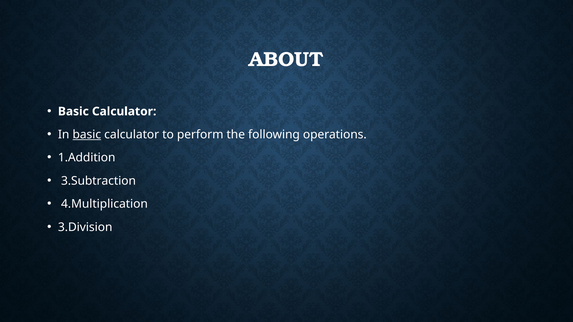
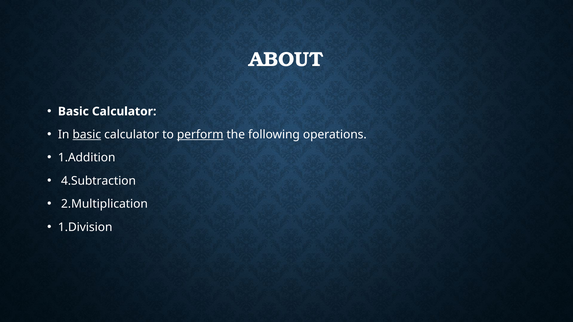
perform underline: none -> present
3.Subtraction: 3.Subtraction -> 4.Subtraction
4.Multiplication: 4.Multiplication -> 2.Multiplication
3.Division: 3.Division -> 1.Division
